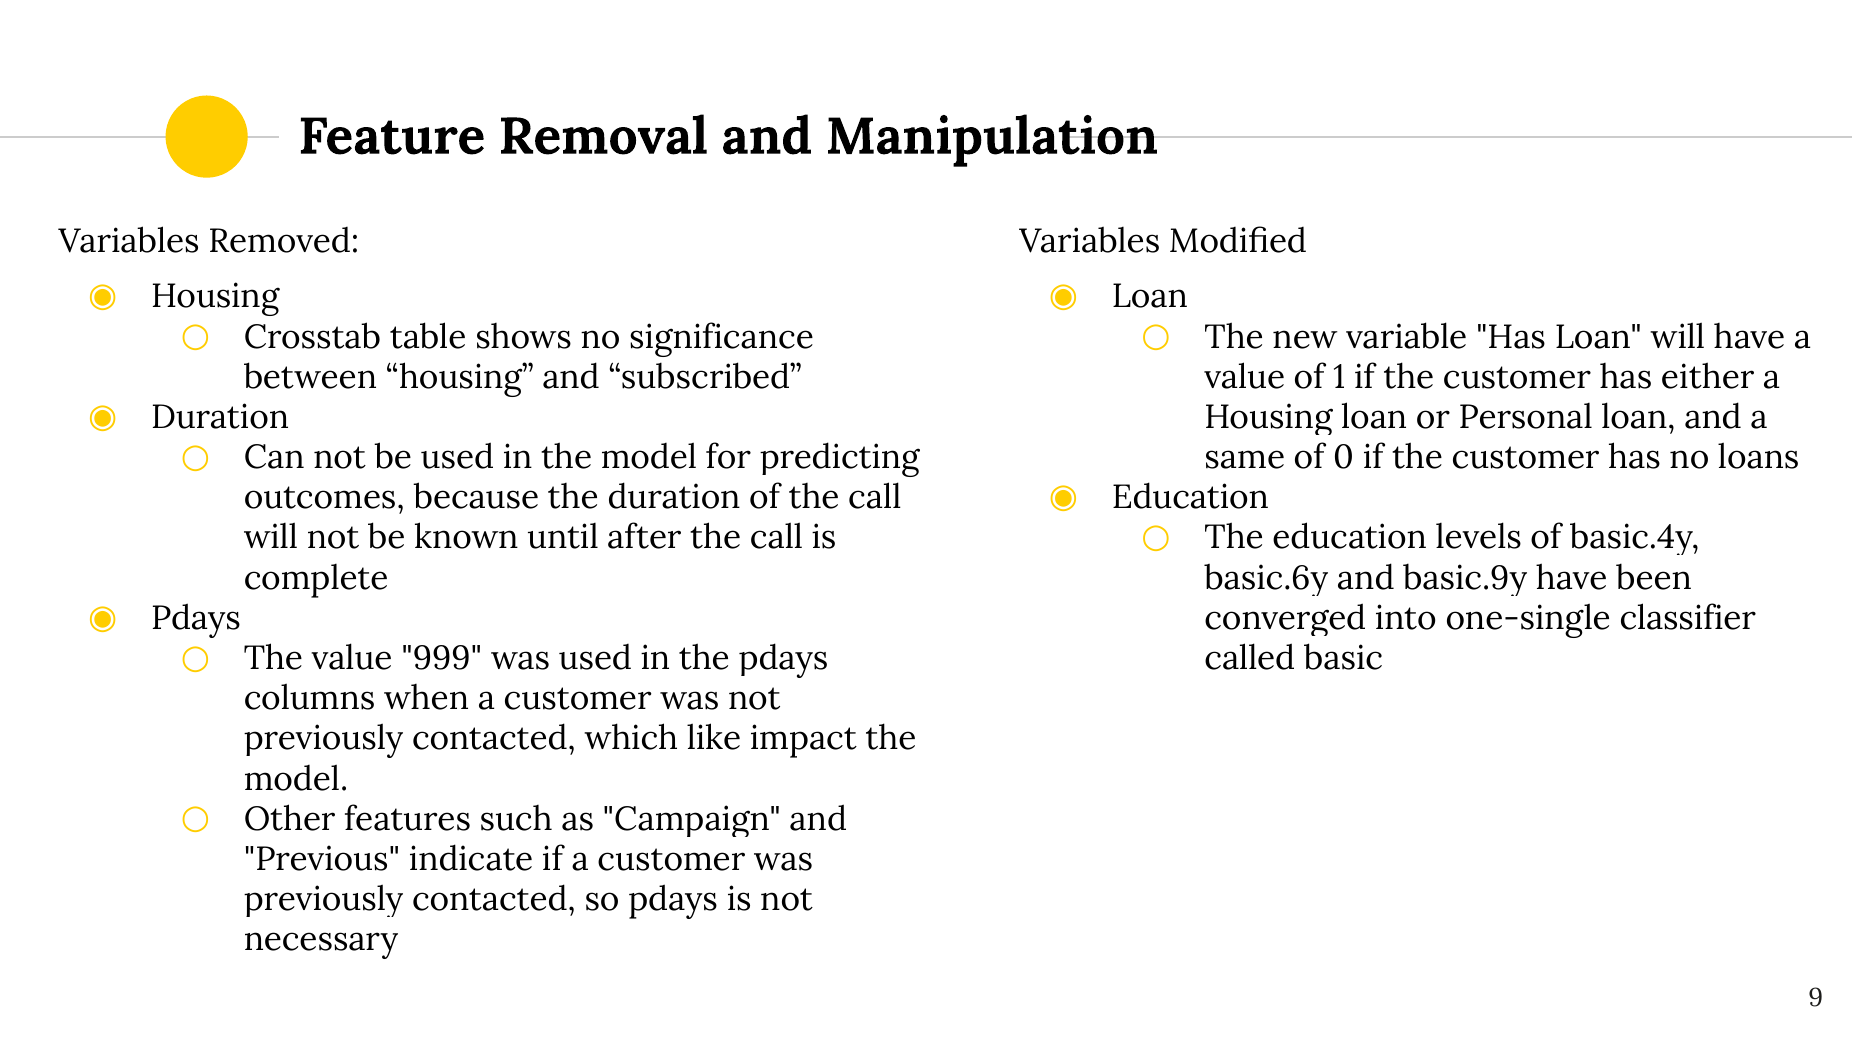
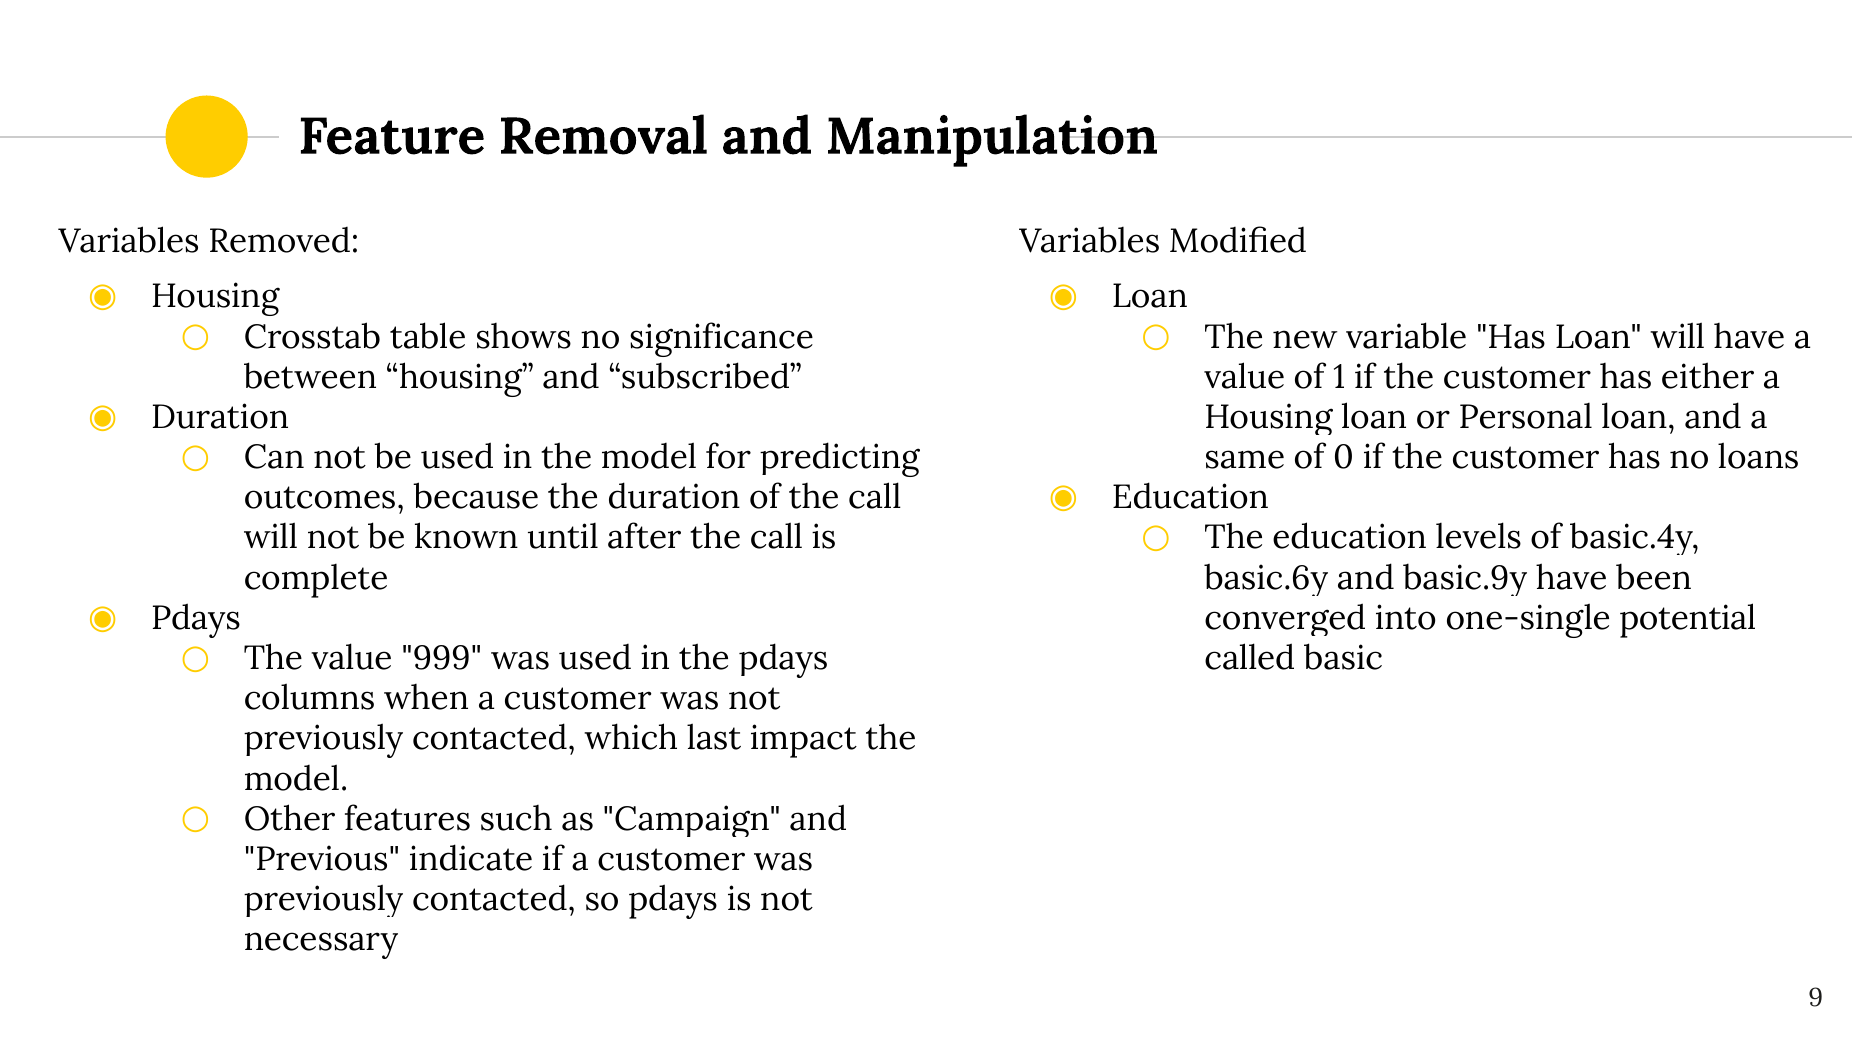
classifier: classifier -> potential
like: like -> last
